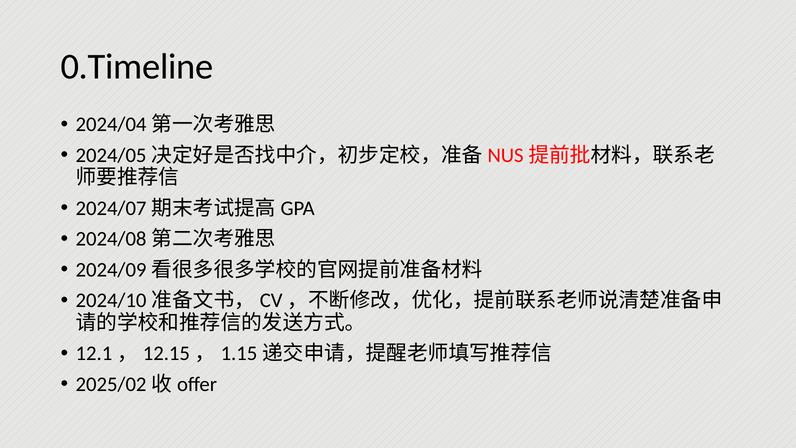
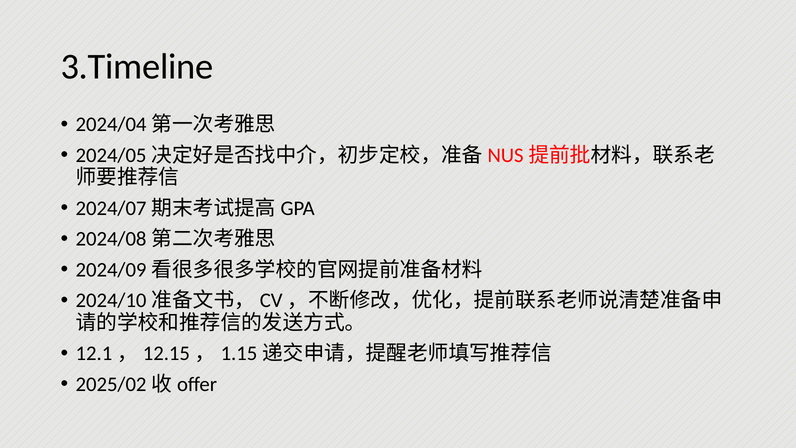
0.Timeline: 0.Timeline -> 3.Timeline
